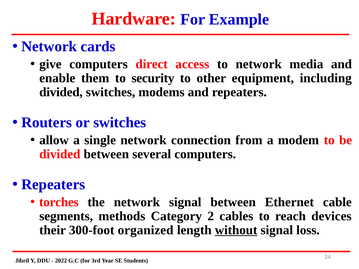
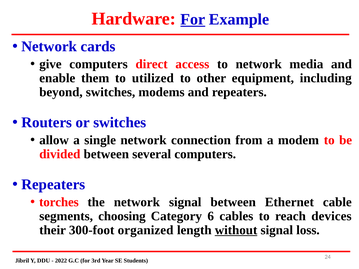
For at (193, 19) underline: none -> present
security: security -> utilized
divided at (61, 92): divided -> beyond
methods: methods -> choosing
2: 2 -> 6
